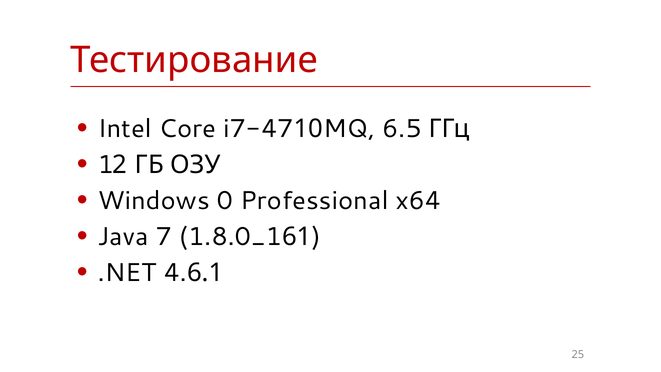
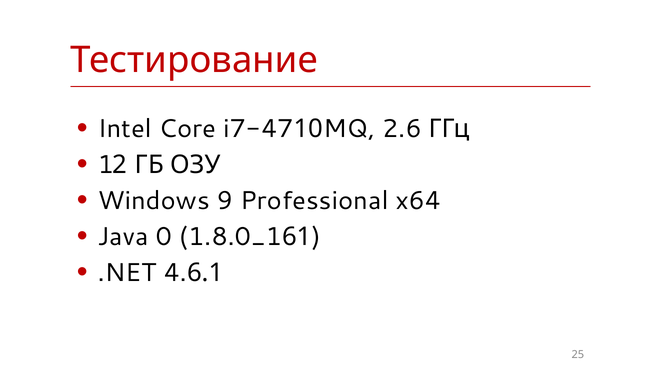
6.5: 6.5 -> 2.6
0: 0 -> 9
7: 7 -> 0
